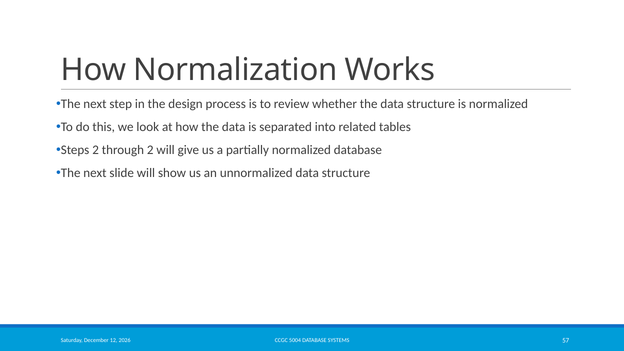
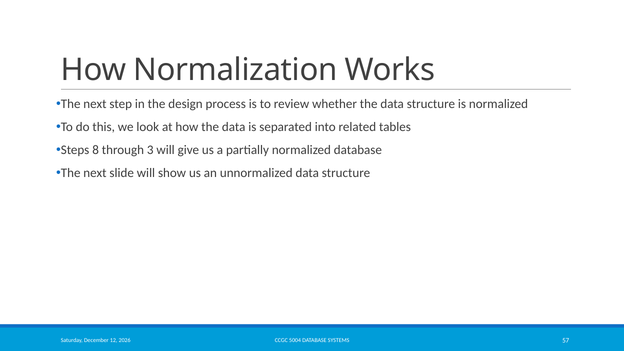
Steps 2: 2 -> 8
through 2: 2 -> 3
